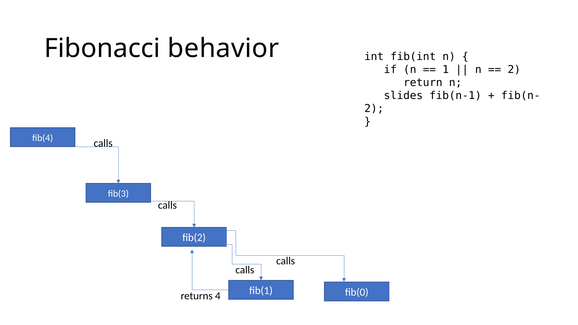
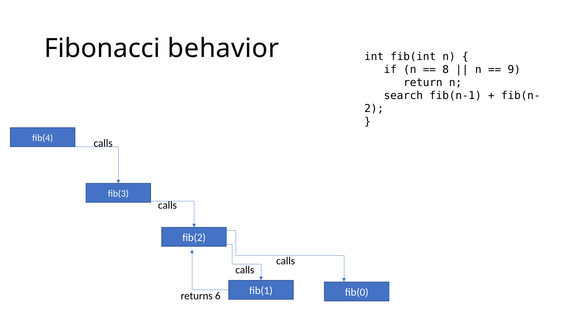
1: 1 -> 8
2 at (514, 70): 2 -> 9
slides: slides -> search
4: 4 -> 6
